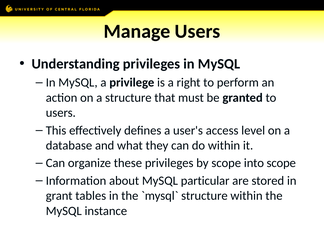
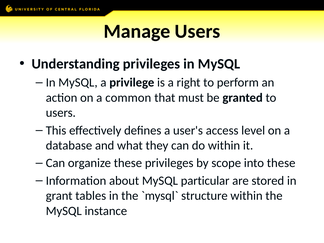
a structure: structure -> common
into scope: scope -> these
